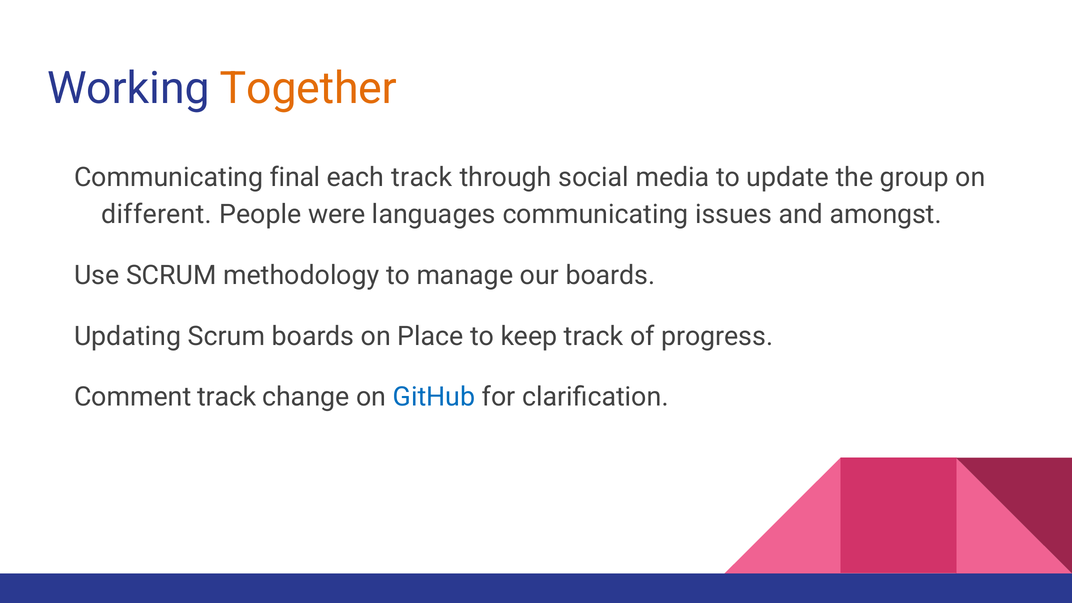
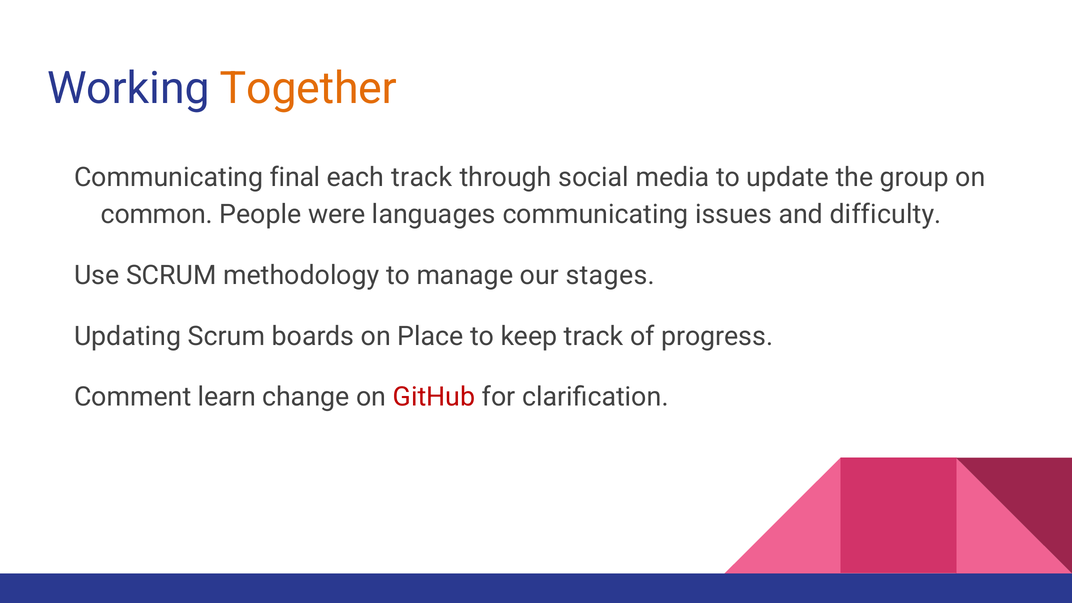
different: different -> common
amongst: amongst -> difficulty
our boards: boards -> stages
Comment track: track -> learn
GitHub colour: blue -> red
